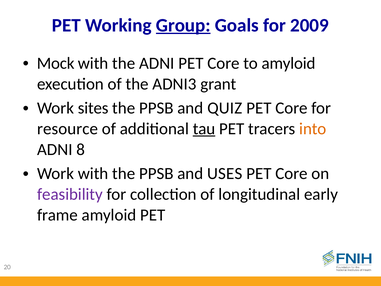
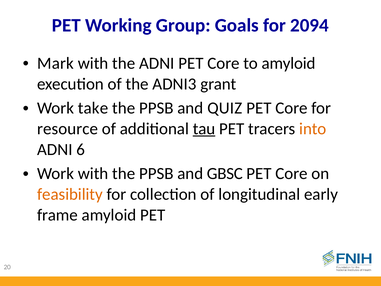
Group underline: present -> none
2009: 2009 -> 2094
Mock: Mock -> Mark
sites: sites -> take
8: 8 -> 6
USES: USES -> GBSC
feasibility colour: purple -> orange
